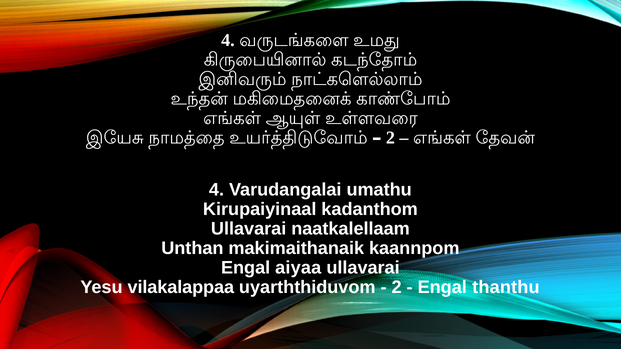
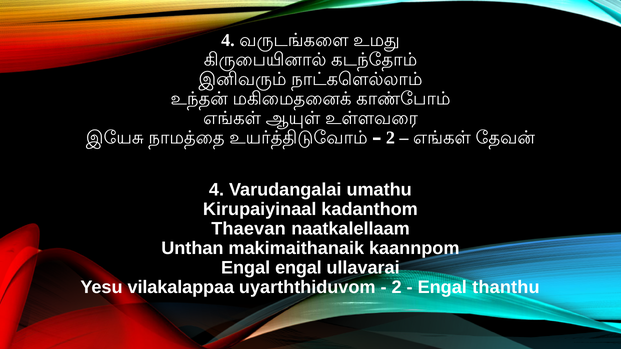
Ullavarai at (249, 229): Ullavarai -> Thaevan
Engal aiyaa: aiyaa -> engal
